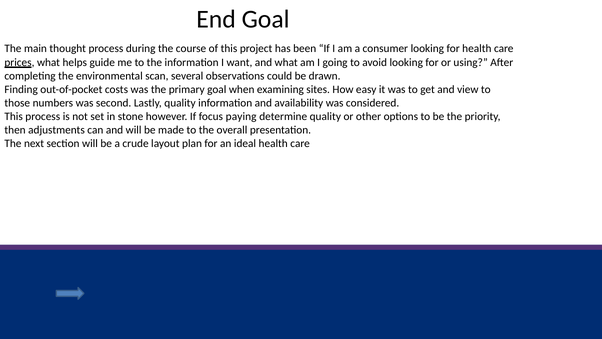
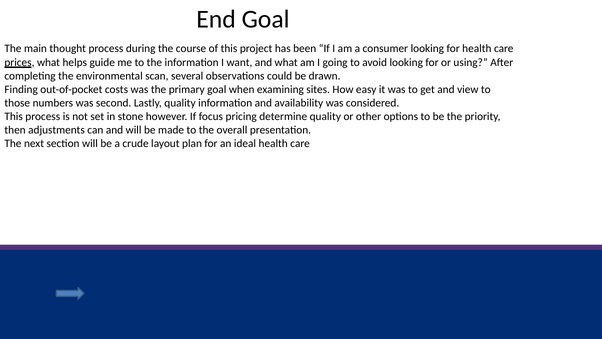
paying: paying -> pricing
